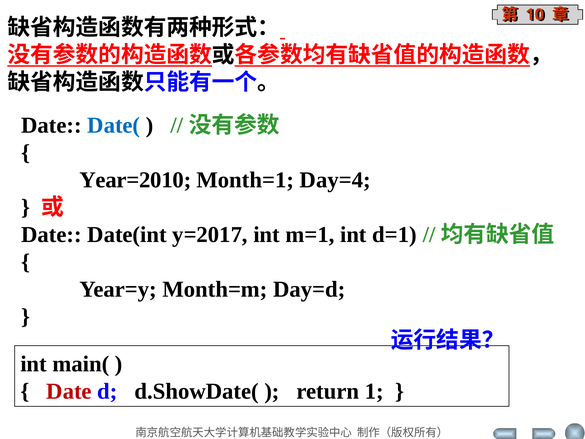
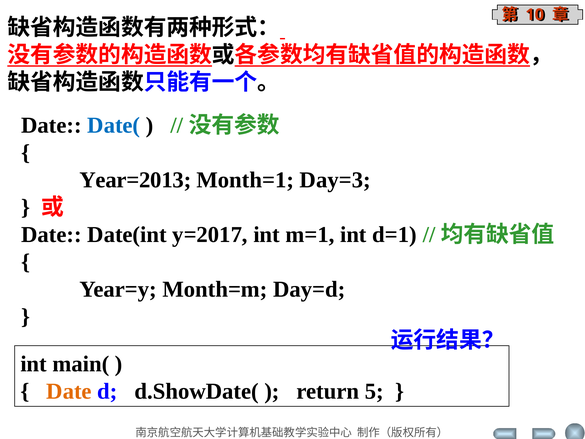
Year=2010: Year=2010 -> Year=2013
Day=4: Day=4 -> Day=3
Date at (69, 391) colour: red -> orange
1: 1 -> 5
